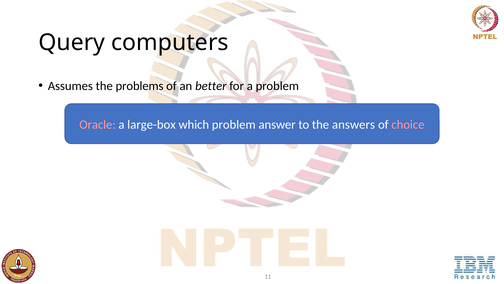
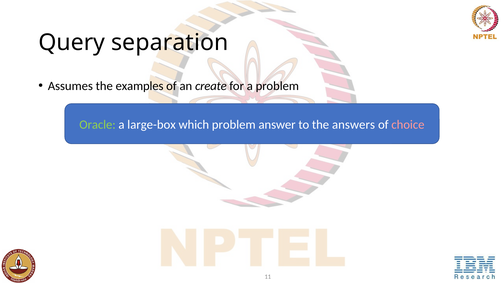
computers: computers -> separation
problems: problems -> examples
better: better -> create
Oracle colour: pink -> light green
